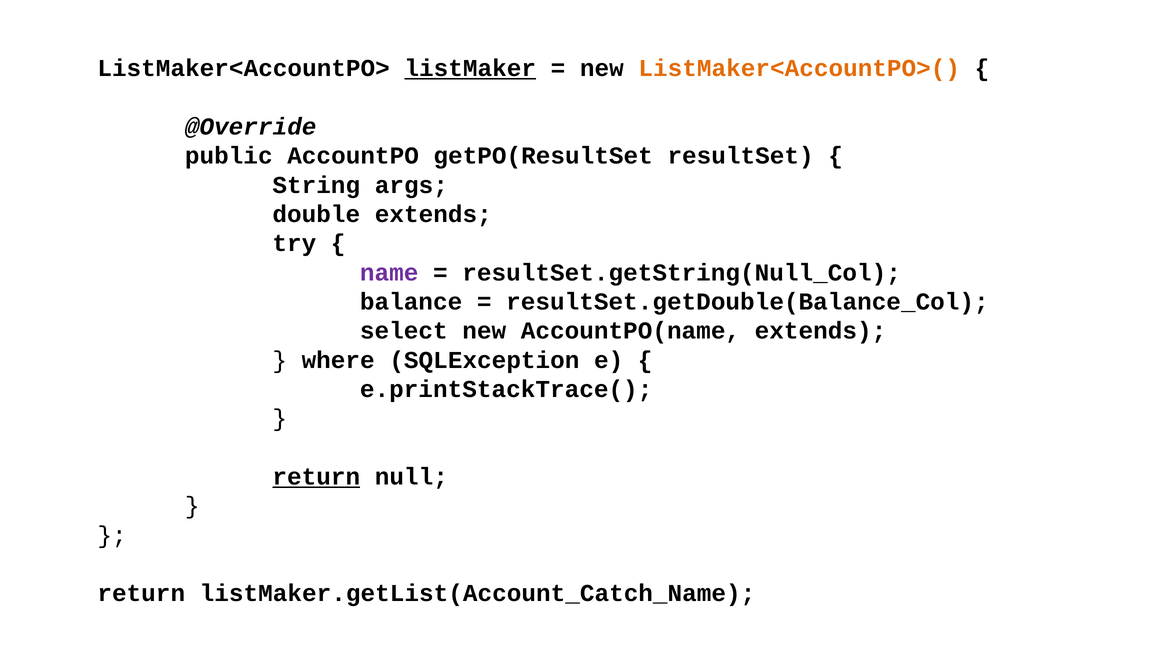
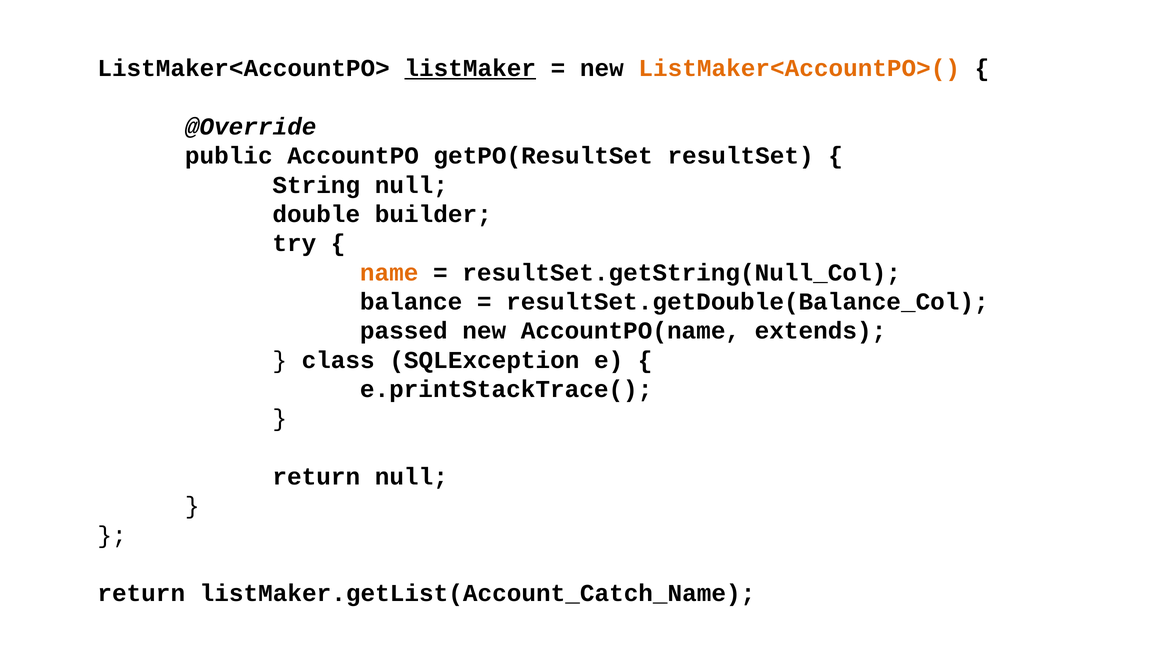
String args: args -> null
double extends: extends -> builder
name colour: purple -> orange
select: select -> passed
where: where -> class
return at (316, 477) underline: present -> none
